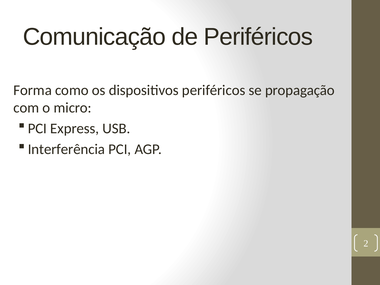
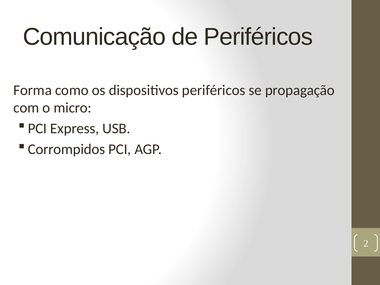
Interferência: Interferência -> Corrompidos
